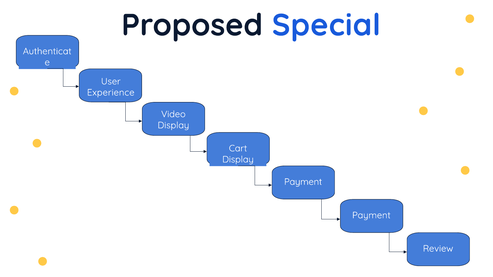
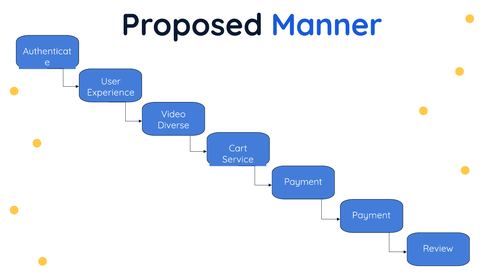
Special: Special -> Manner
Display at (173, 125): Display -> Diverse
Display at (238, 160): Display -> Service
